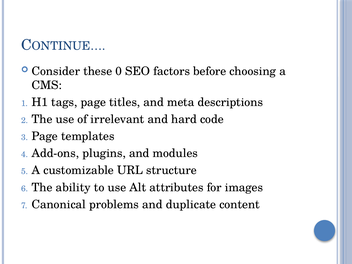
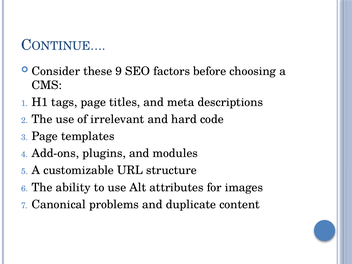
0: 0 -> 9
